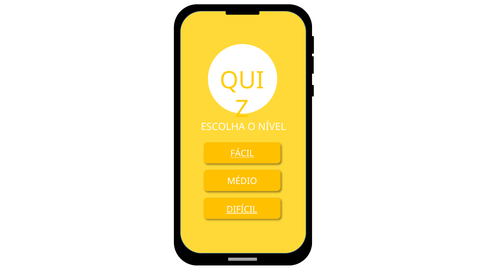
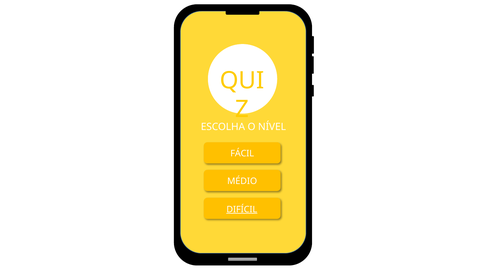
FÁCIL underline: present -> none
